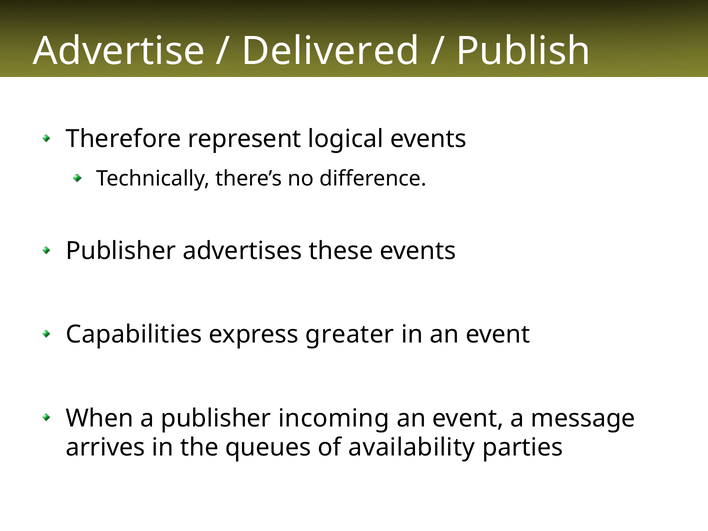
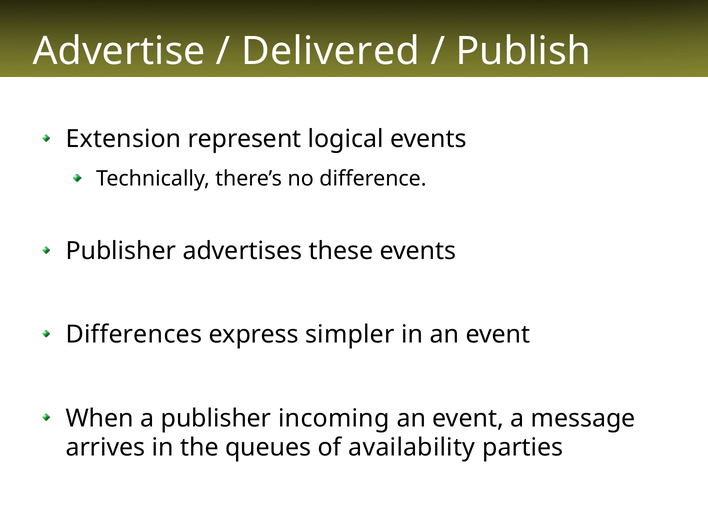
Therefore: Therefore -> Extension
Capabilities: Capabilities -> Differences
greater: greater -> simpler
